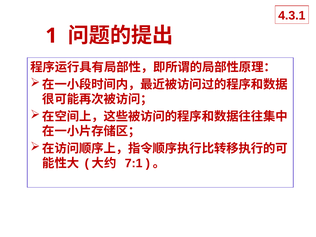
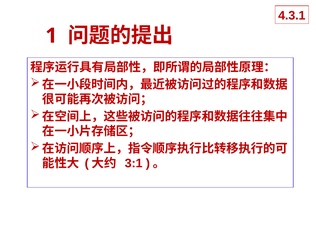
7:1: 7:1 -> 3:1
